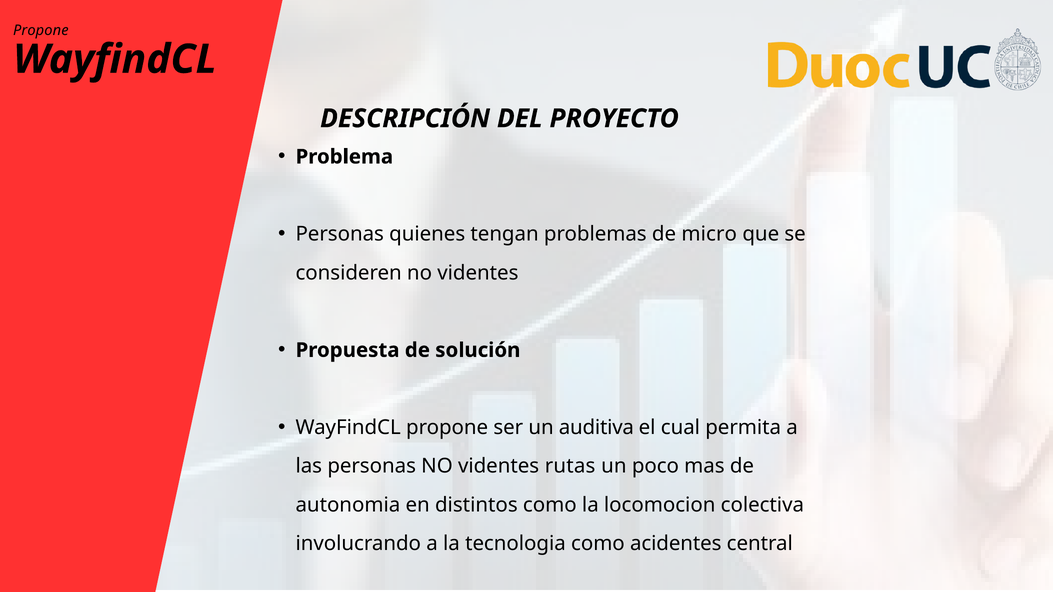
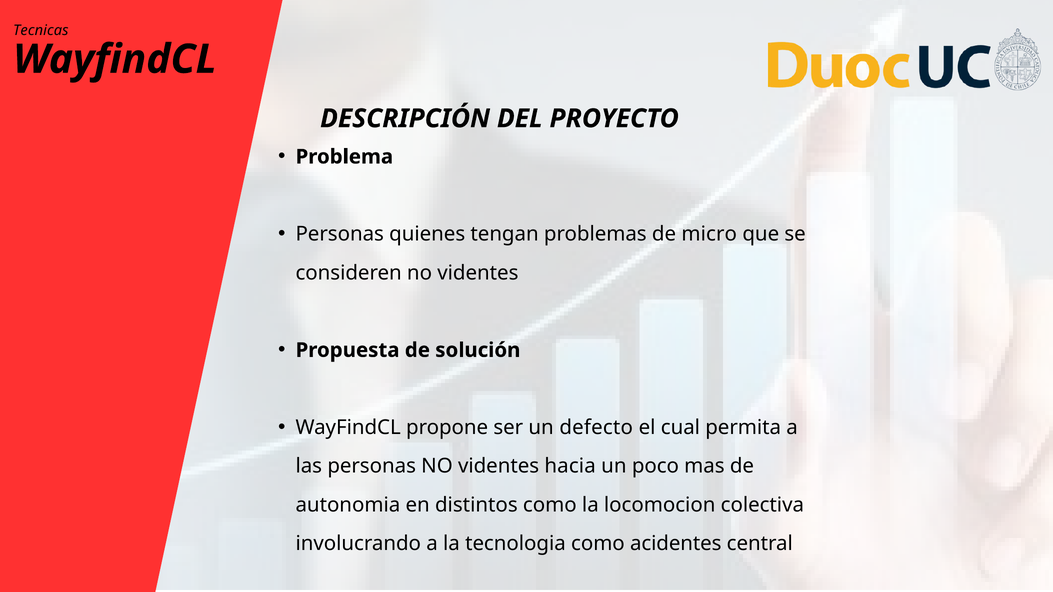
Propone at (41, 30): Propone -> Tecnicas
auditiva: auditiva -> defecto
rutas: rutas -> hacia
